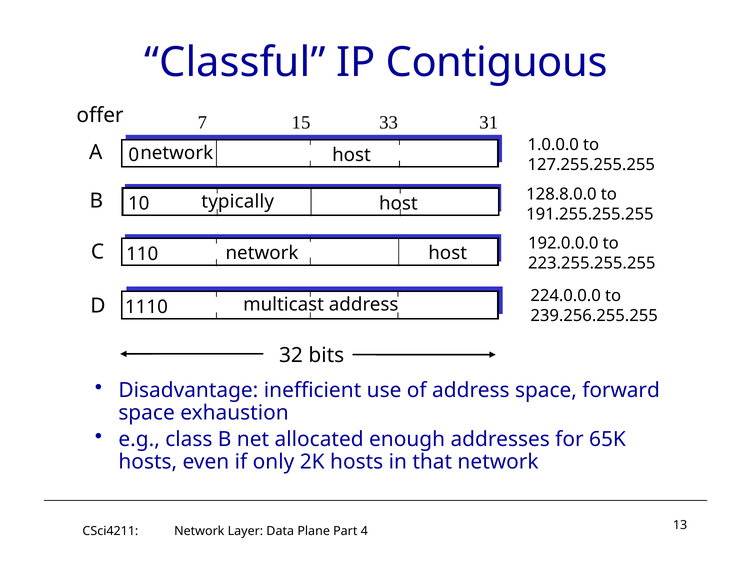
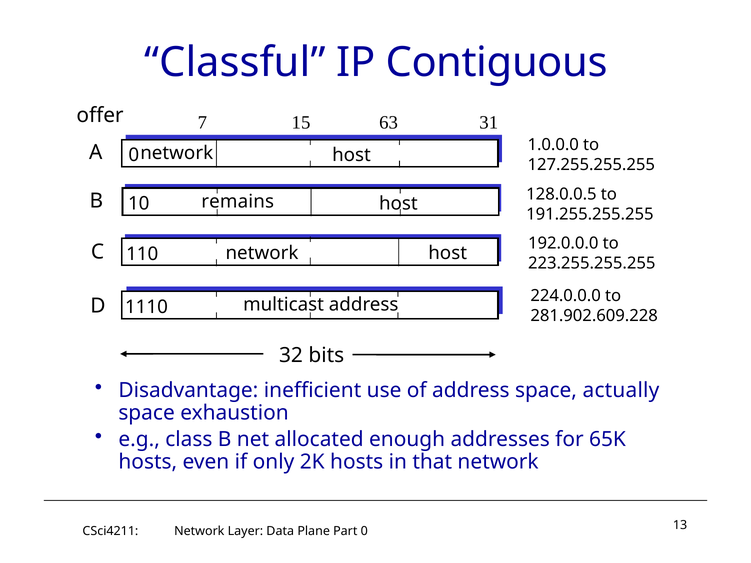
33: 33 -> 63
128.8.0.0: 128.8.0.0 -> 128.0.0.5
typically: typically -> remains
239.256.255.255: 239.256.255.255 -> 281.902.609.228
forward: forward -> actually
Part 4: 4 -> 0
